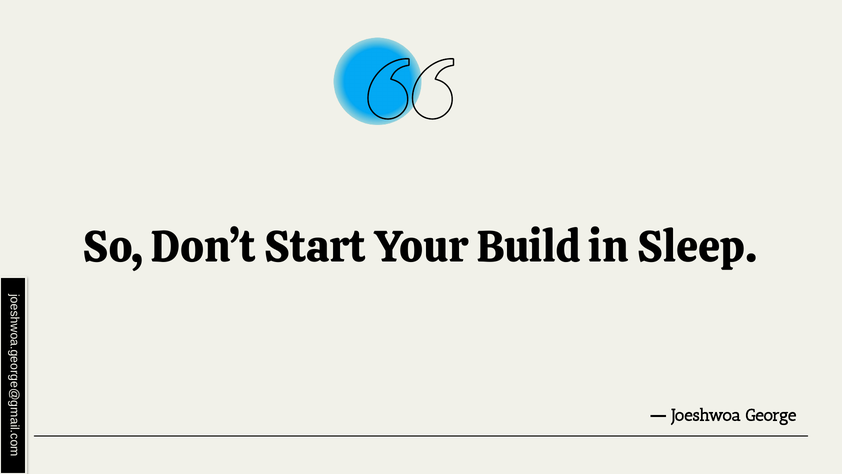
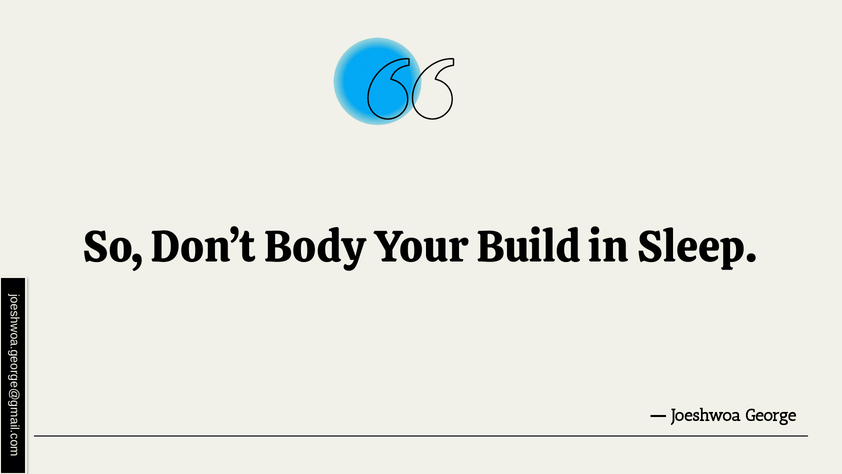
Start: Start -> Body
